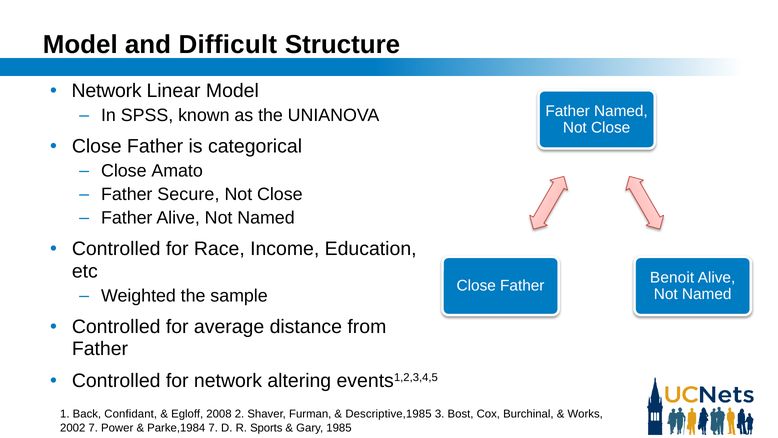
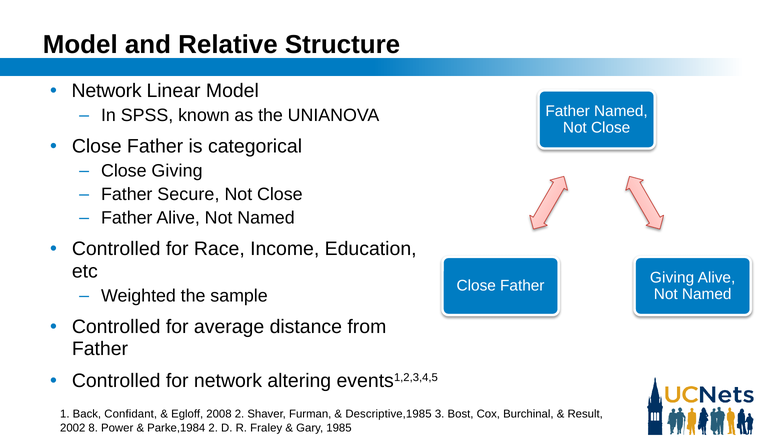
Difficult: Difficult -> Relative
Amato at (177, 171): Amato -> Giving
Benoit at (672, 277): Benoit -> Giving
Works: Works -> Result
2002 7: 7 -> 8
Parke,1984 7: 7 -> 2
Sports: Sports -> Fraley
